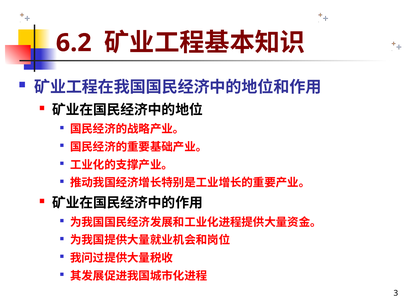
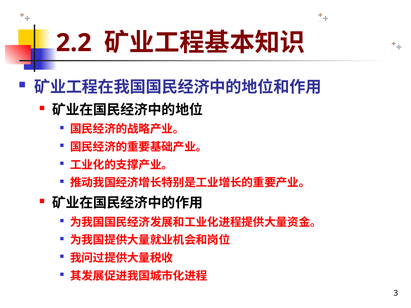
6.2: 6.2 -> 2.2
